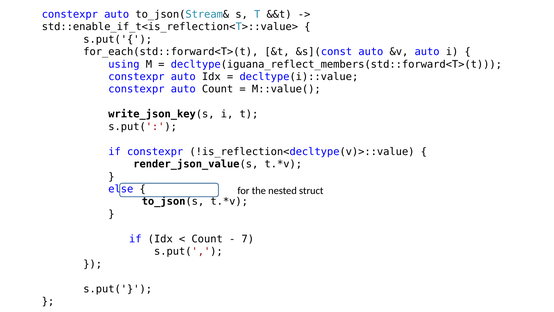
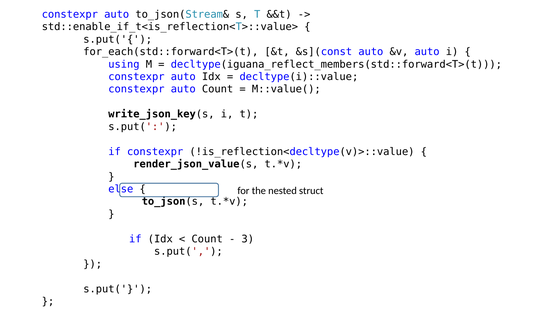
7: 7 -> 3
